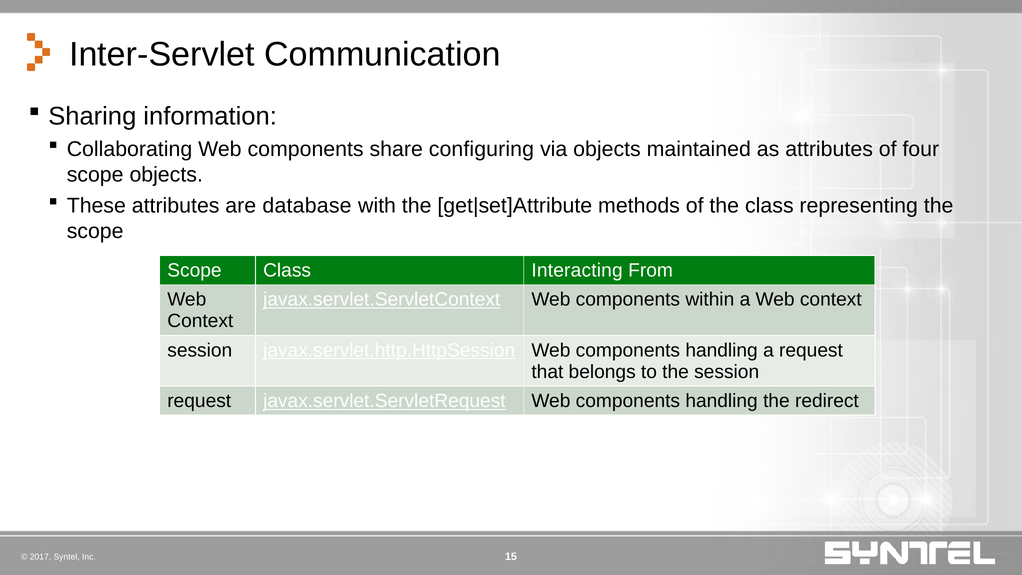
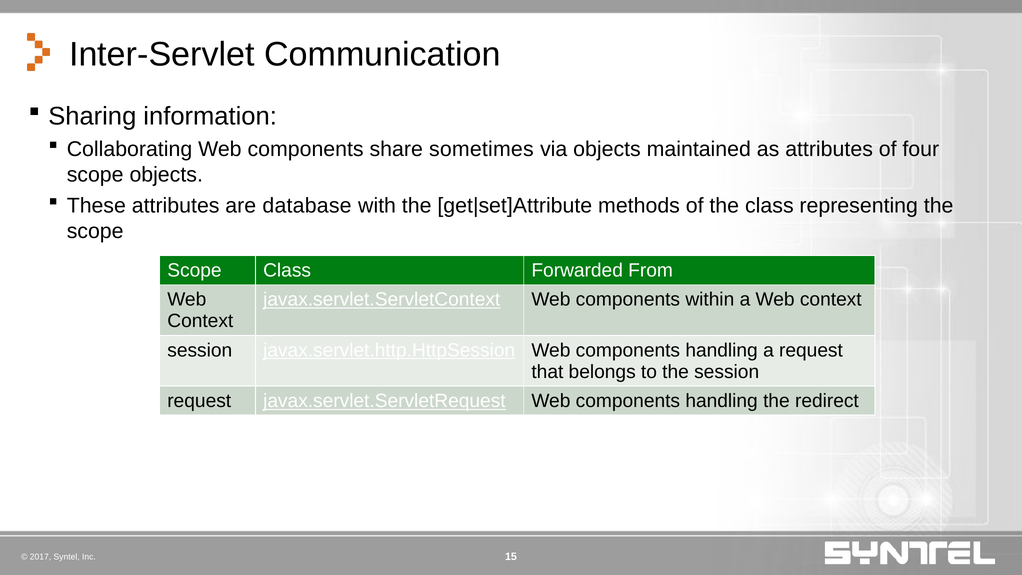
configuring: configuring -> sometimes
Interacting: Interacting -> Forwarded
